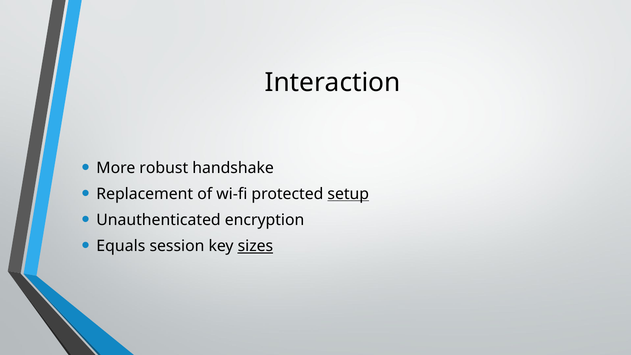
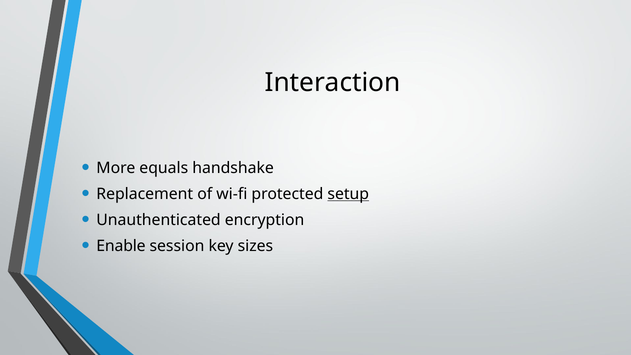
robust: robust -> equals
Equals: Equals -> Enable
sizes underline: present -> none
